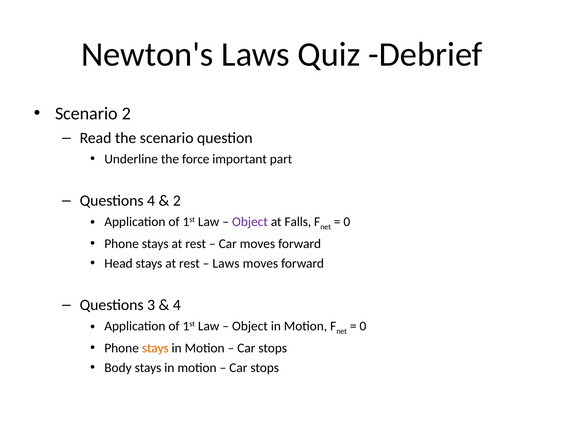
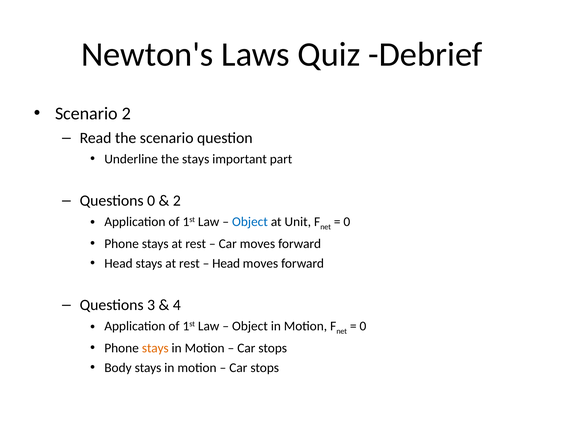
the force: force -> stays
Questions 4: 4 -> 0
Object at (250, 222) colour: purple -> blue
Falls: Falls -> Unit
Laws at (226, 263): Laws -> Head
